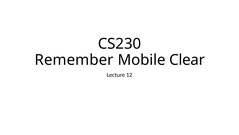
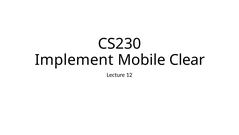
Remember: Remember -> Implement
